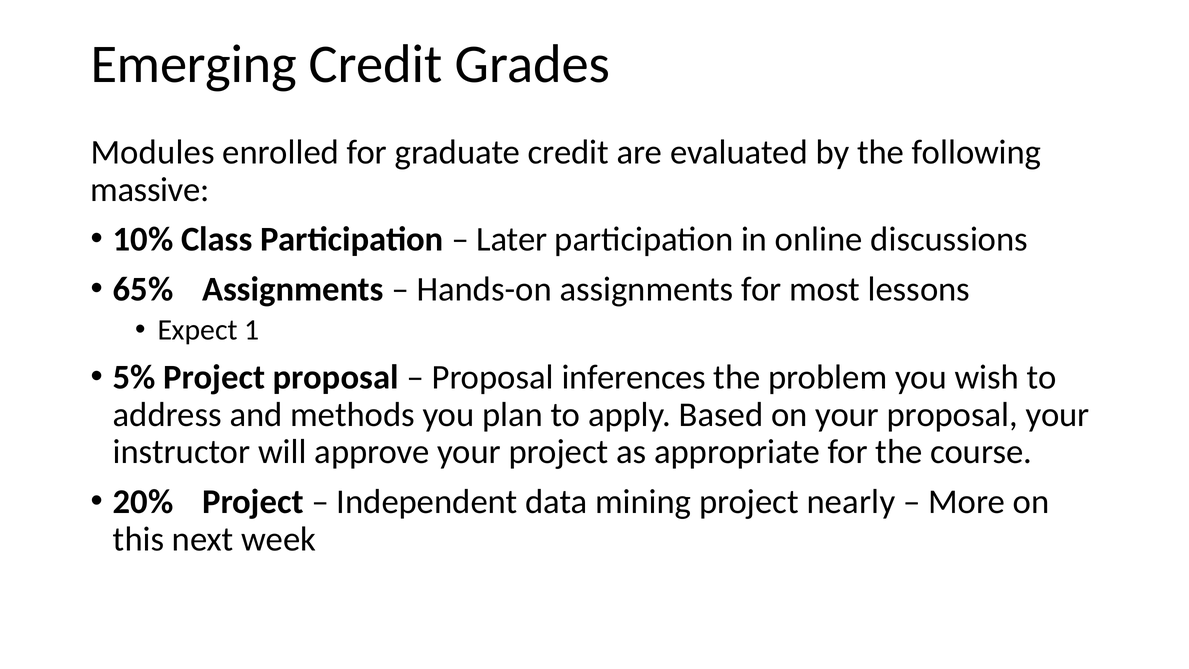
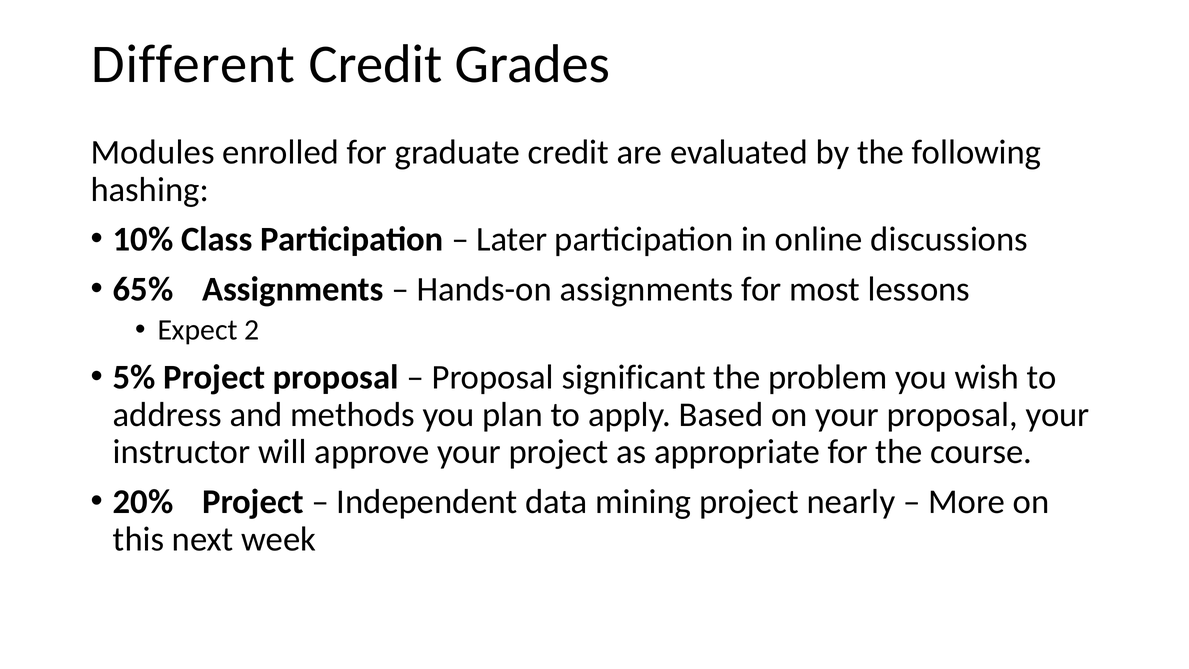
Emerging: Emerging -> Different
massive: massive -> hashing
1: 1 -> 2
inferences: inferences -> significant
